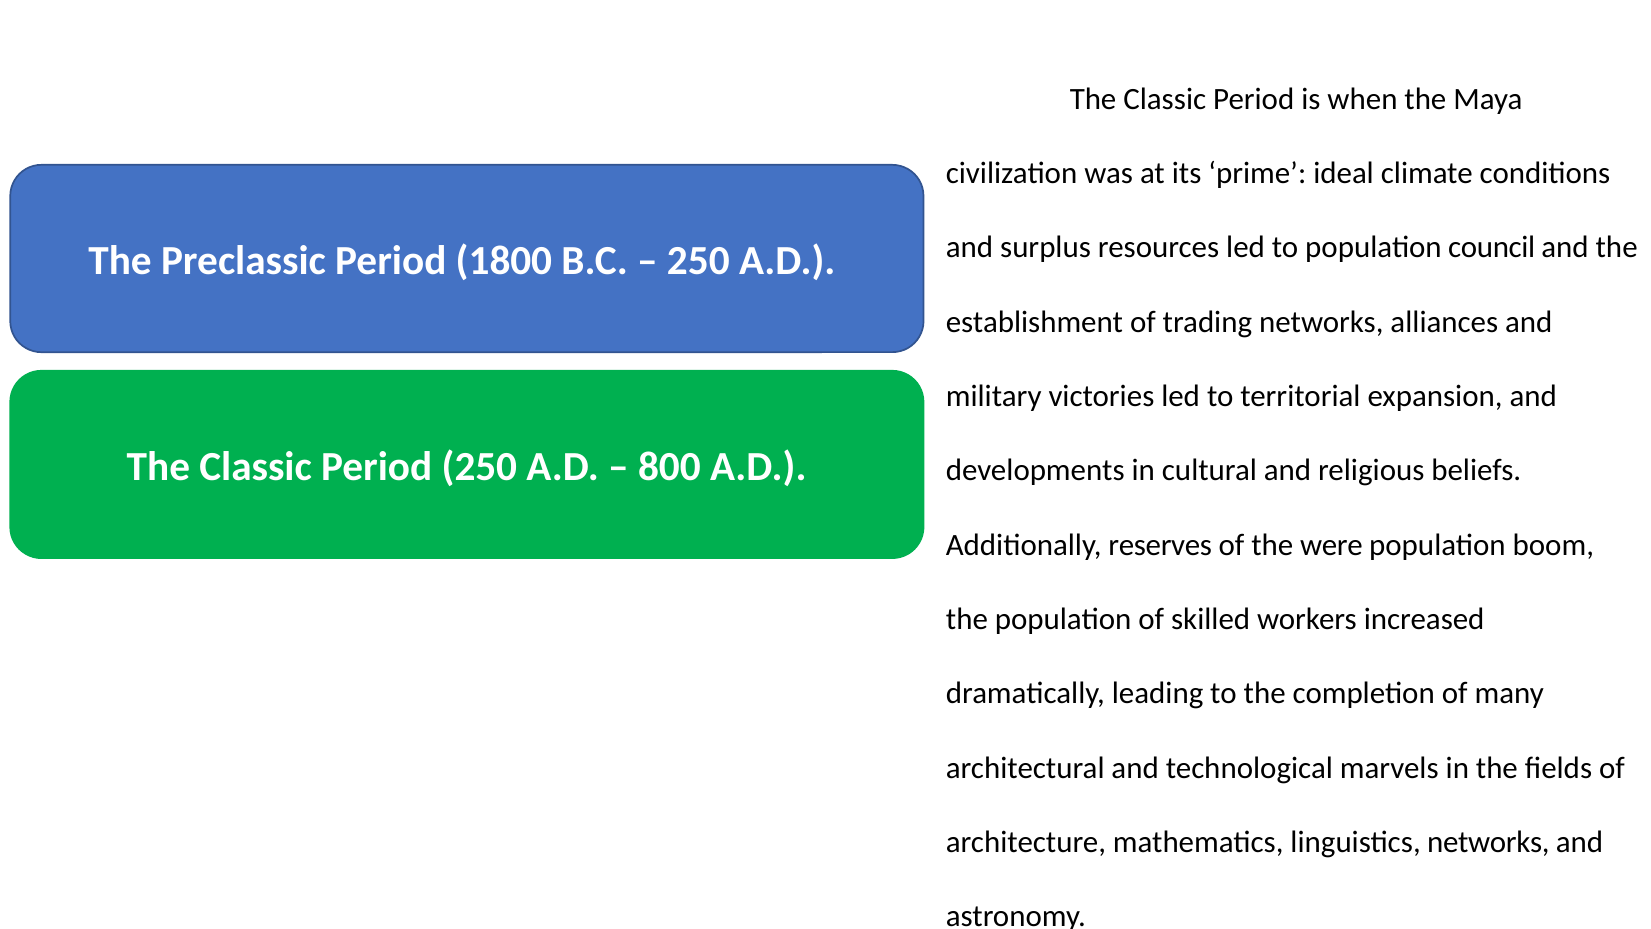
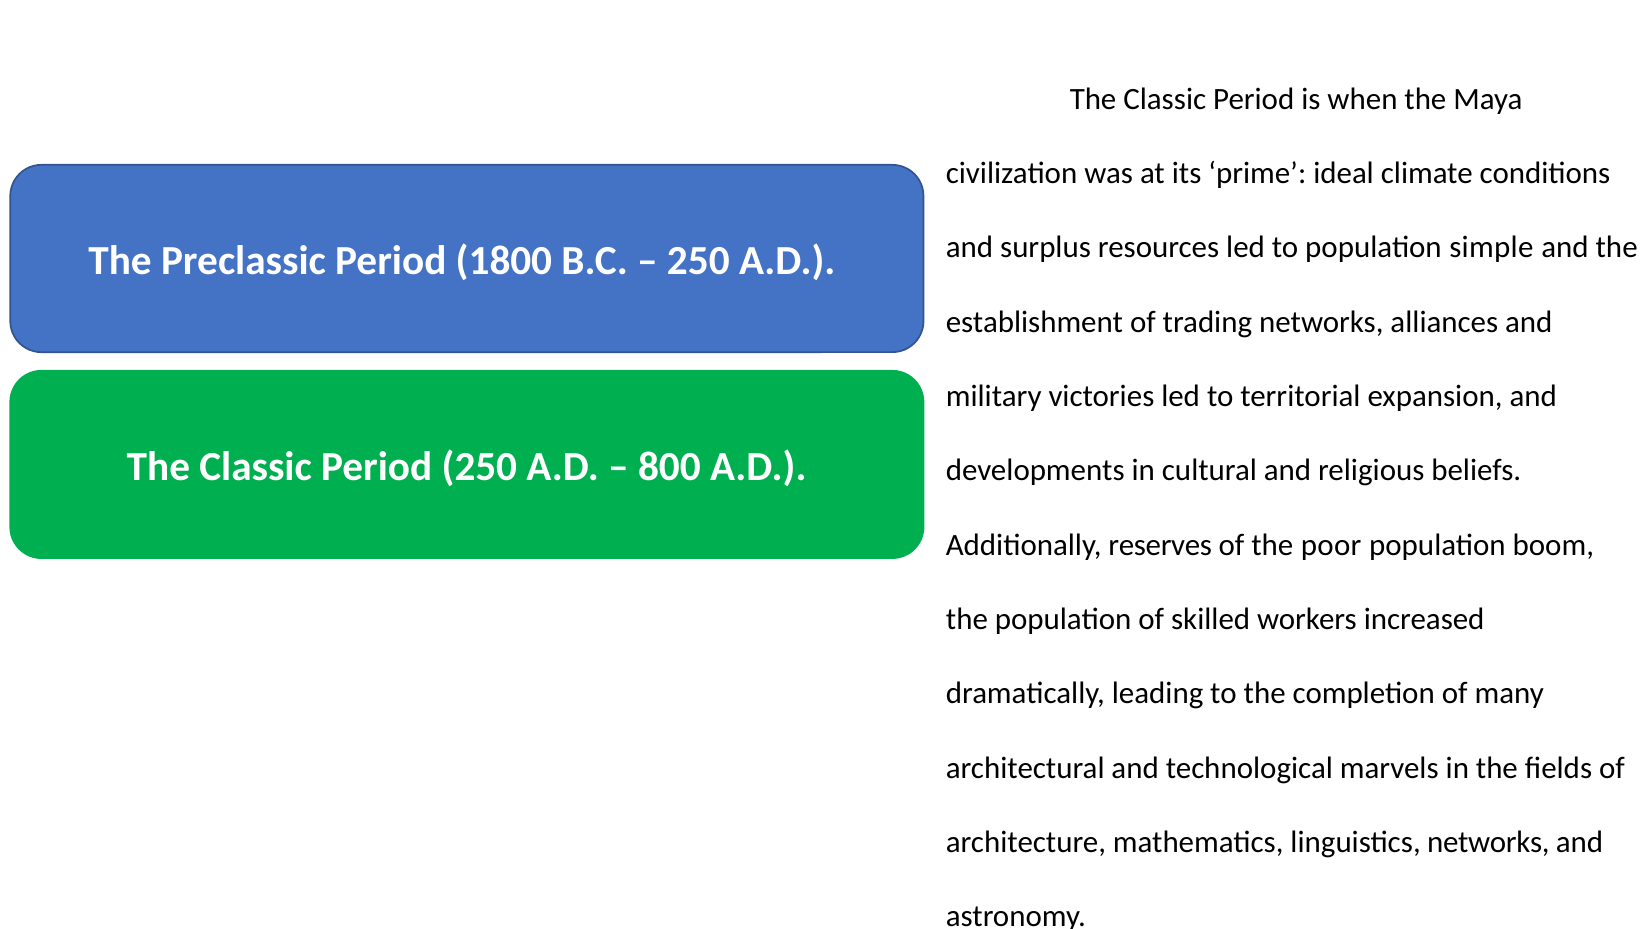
council: council -> simple
were: were -> poor
